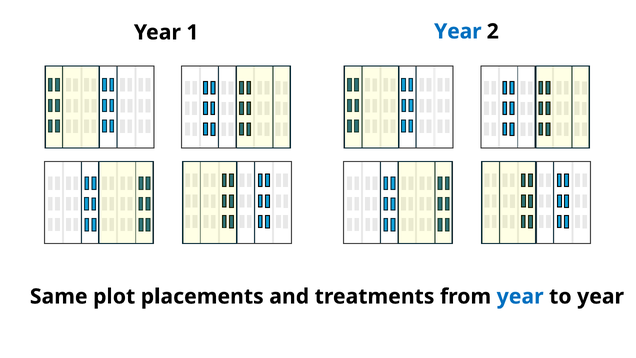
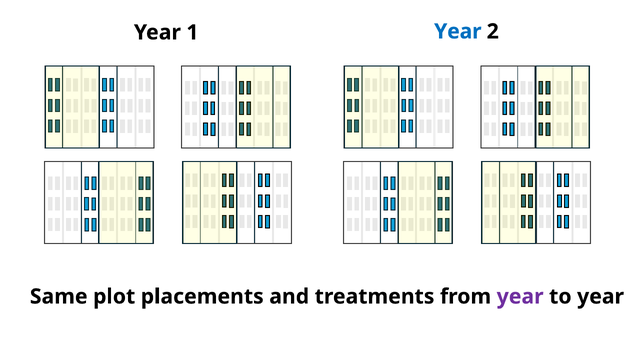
year at (520, 296) colour: blue -> purple
